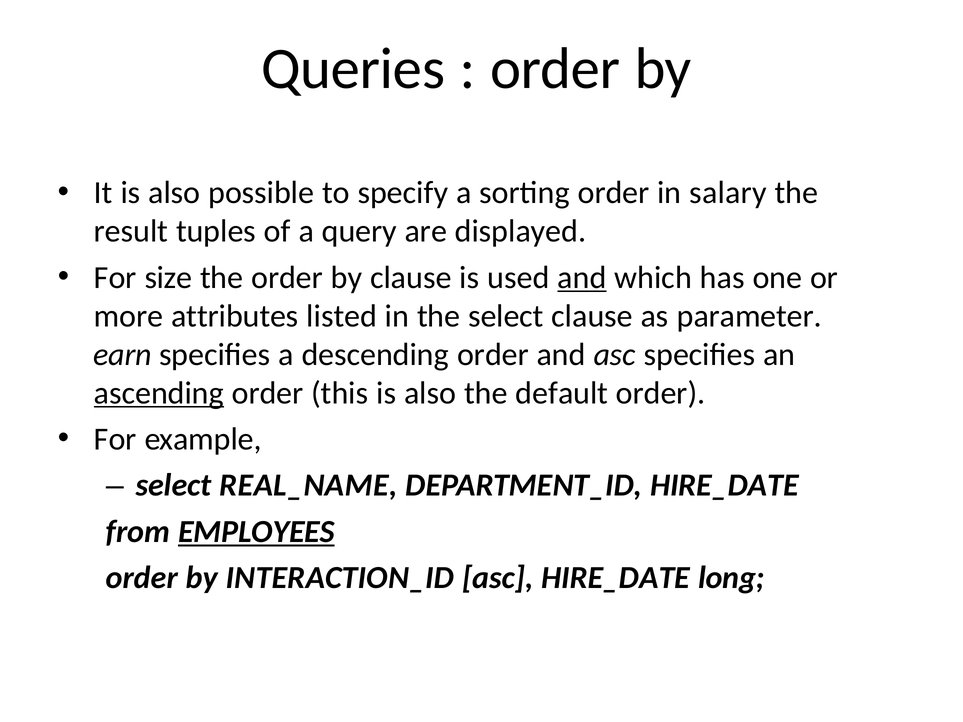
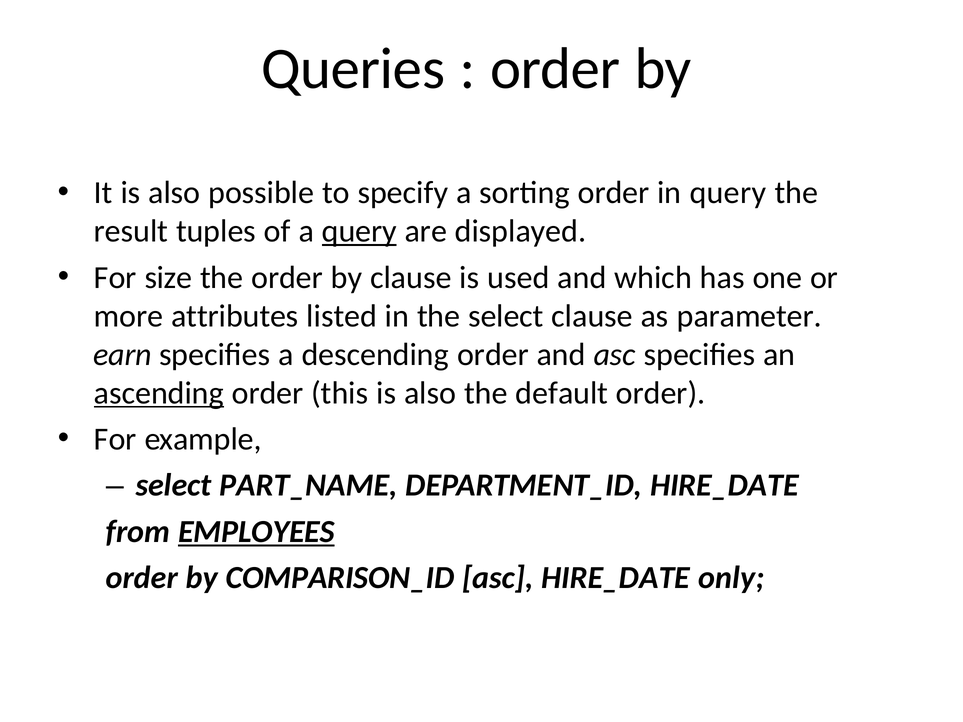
in salary: salary -> query
query at (359, 231) underline: none -> present
and at (582, 278) underline: present -> none
REAL_NAME: REAL_NAME -> PART_NAME
INTERACTION_ID: INTERACTION_ID -> COMPARISON_ID
long: long -> only
